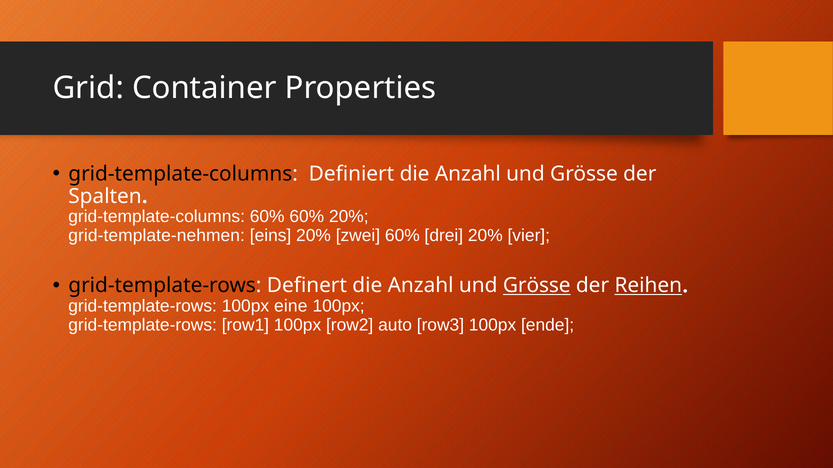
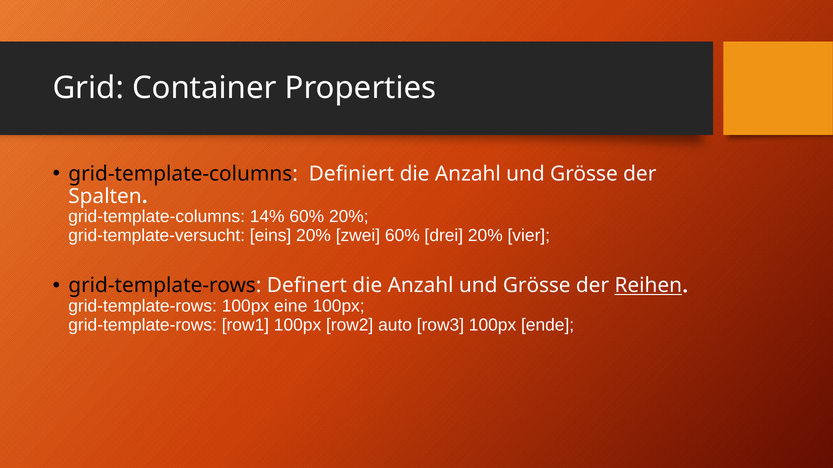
grid-template-columns 60%: 60% -> 14%
grid-template-nehmen: grid-template-nehmen -> grid-template-versucht
Grösse at (537, 286) underline: present -> none
